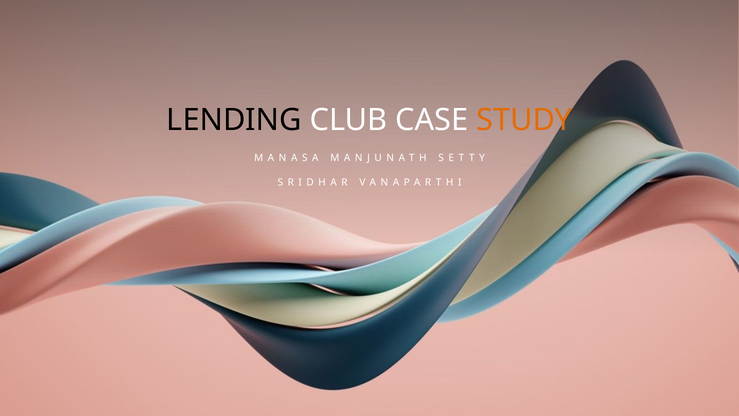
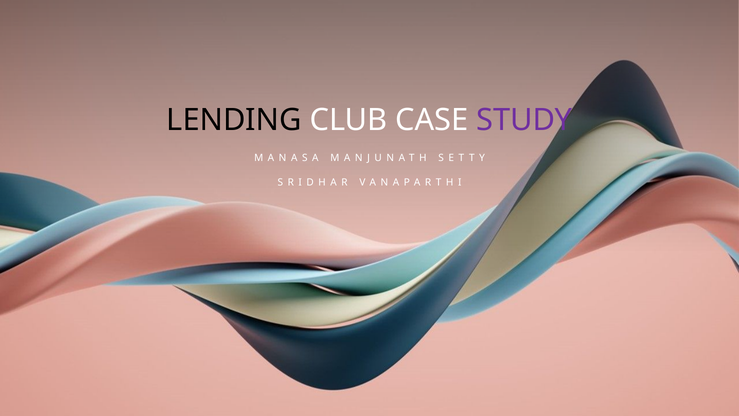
STUDY colour: orange -> purple
